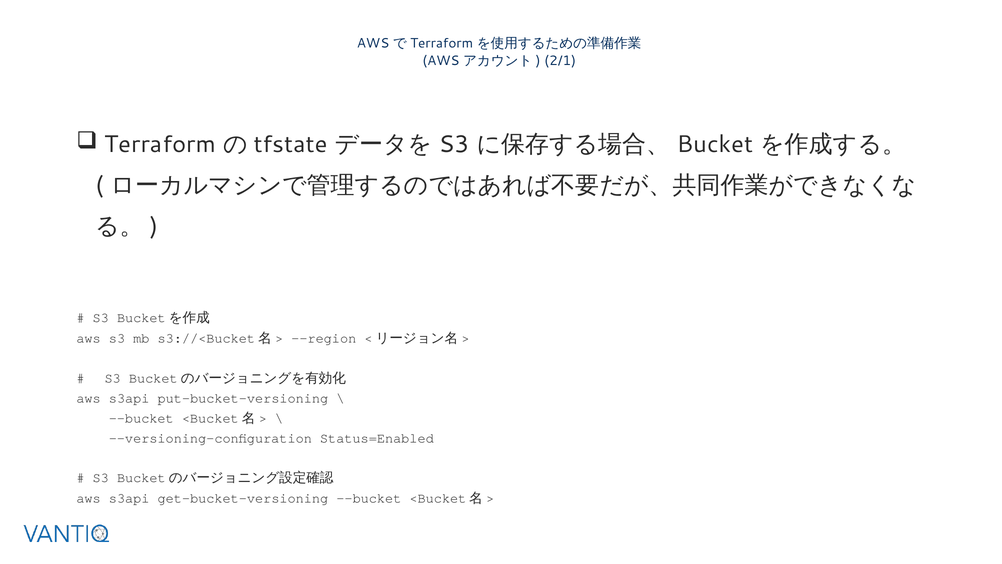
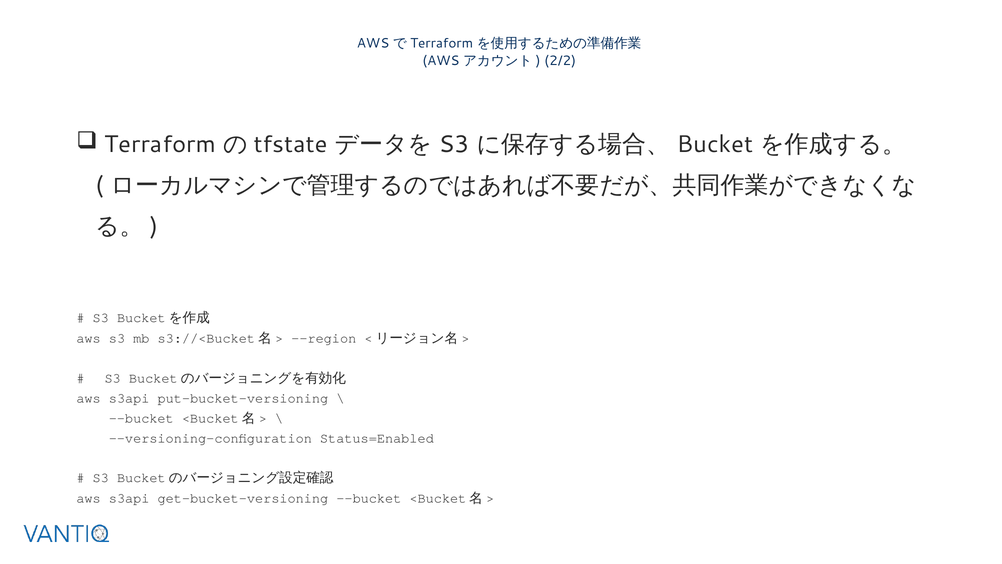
2/1: 2/1 -> 2/2
